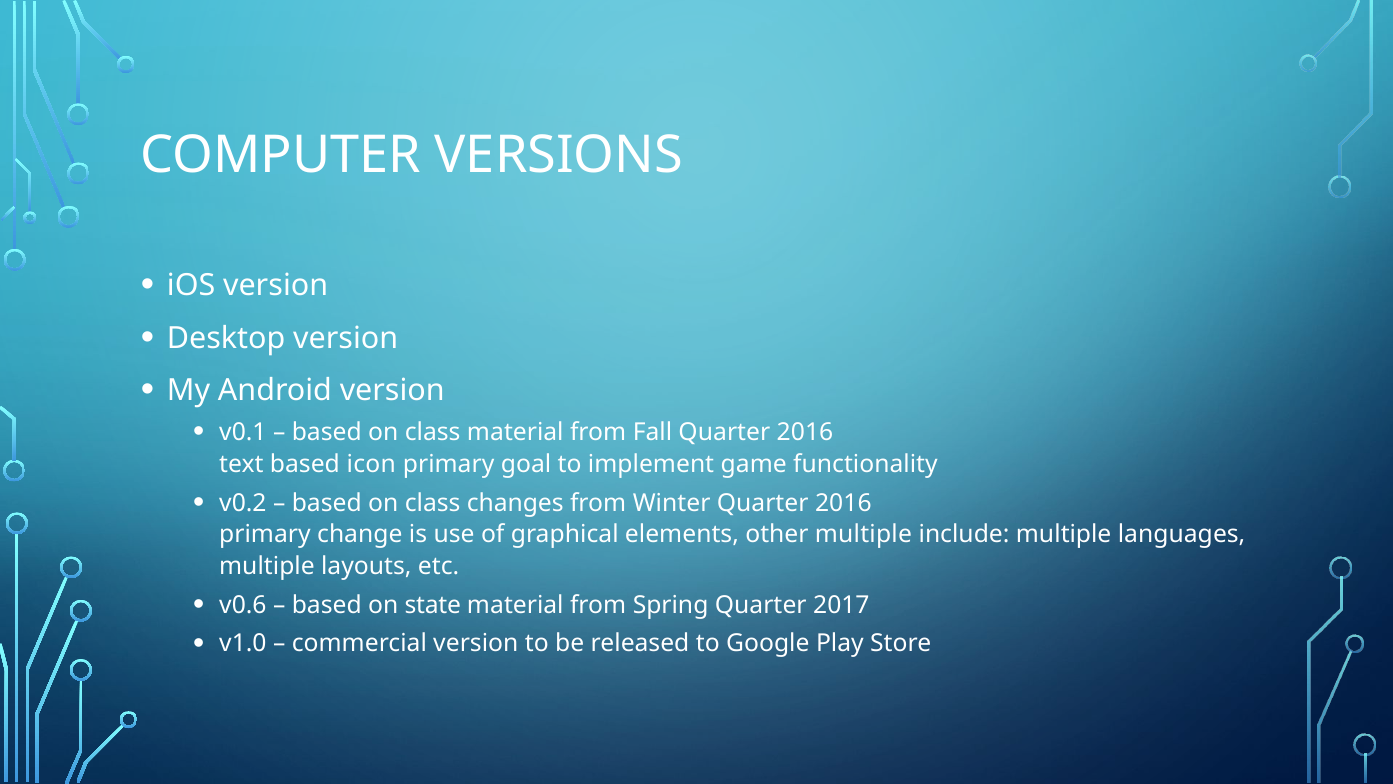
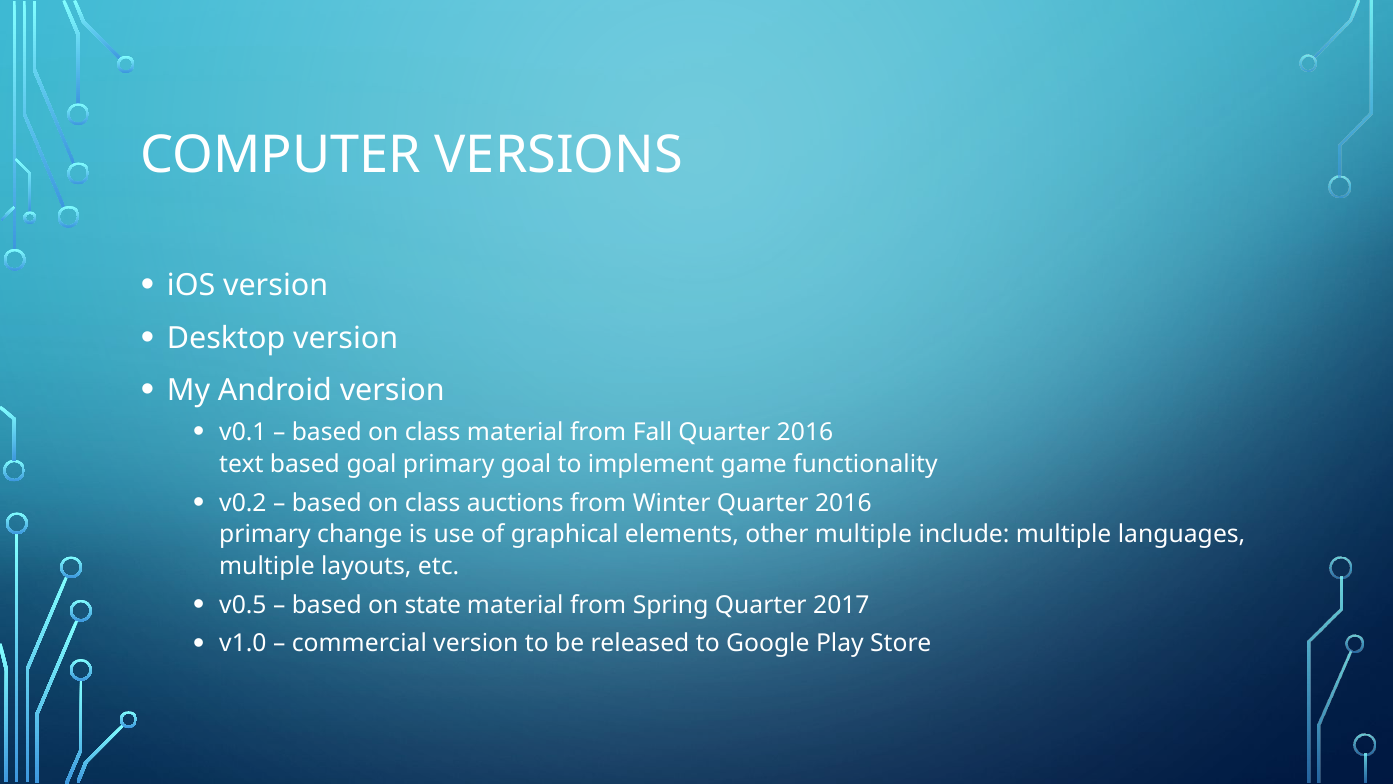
based icon: icon -> goal
changes: changes -> auctions
v0.6: v0.6 -> v0.5
